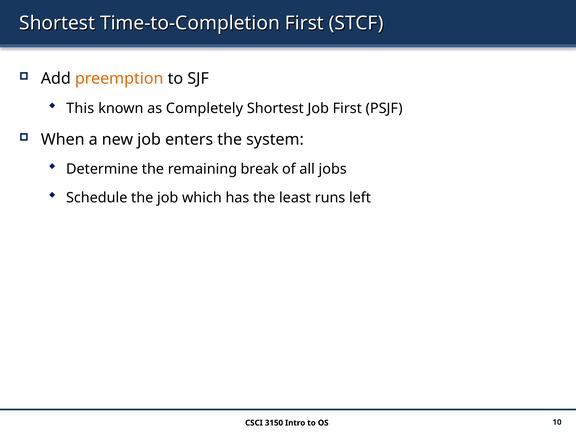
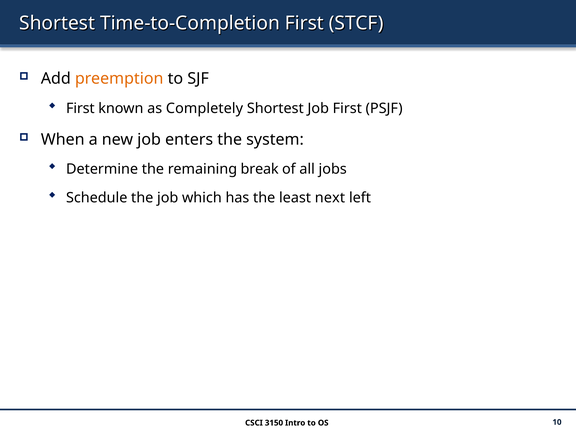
This at (80, 108): This -> First
runs: runs -> next
